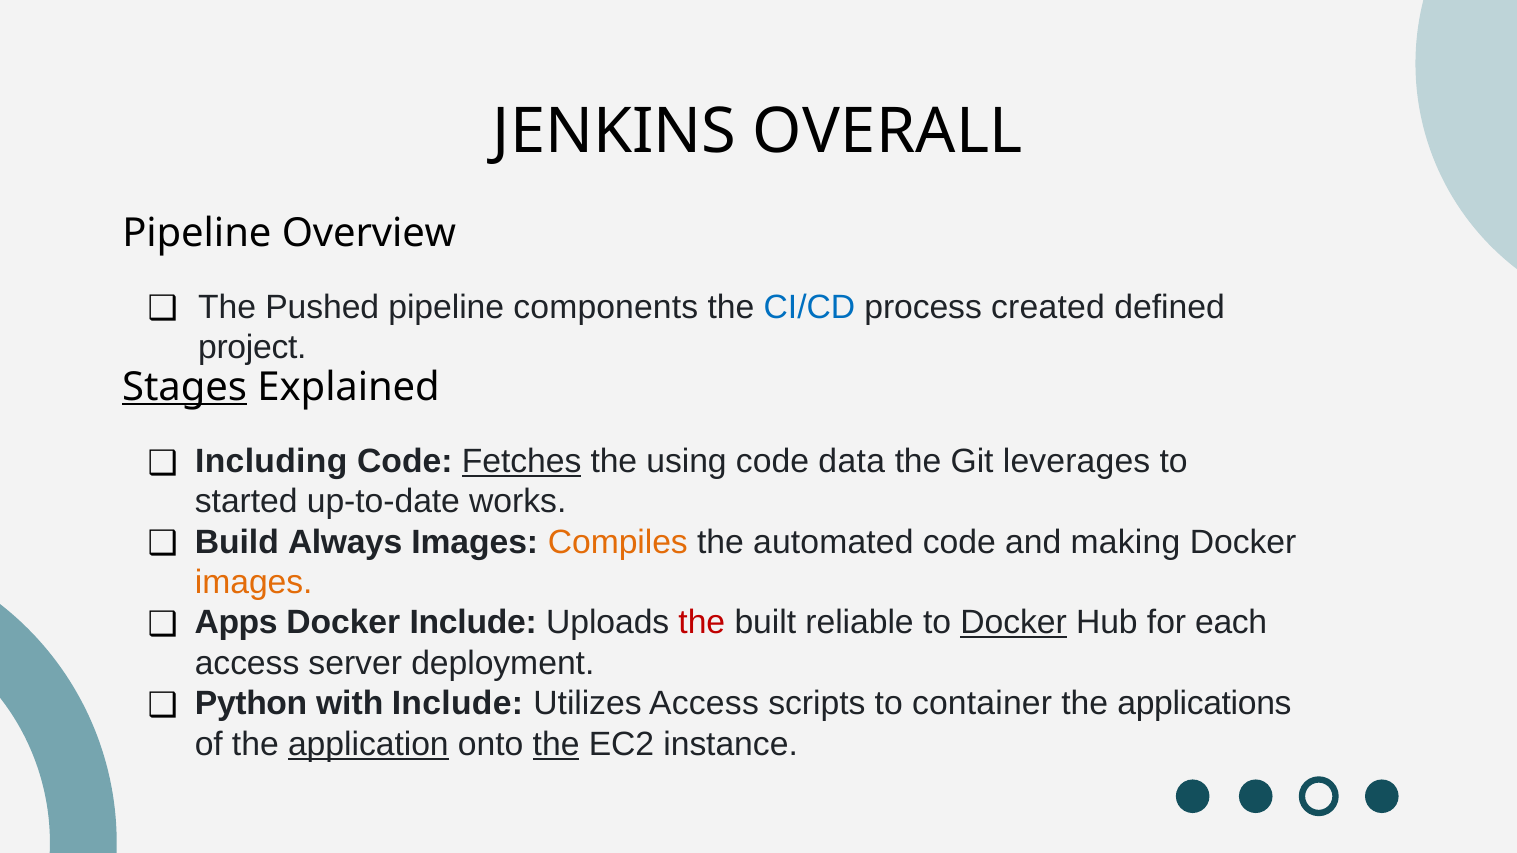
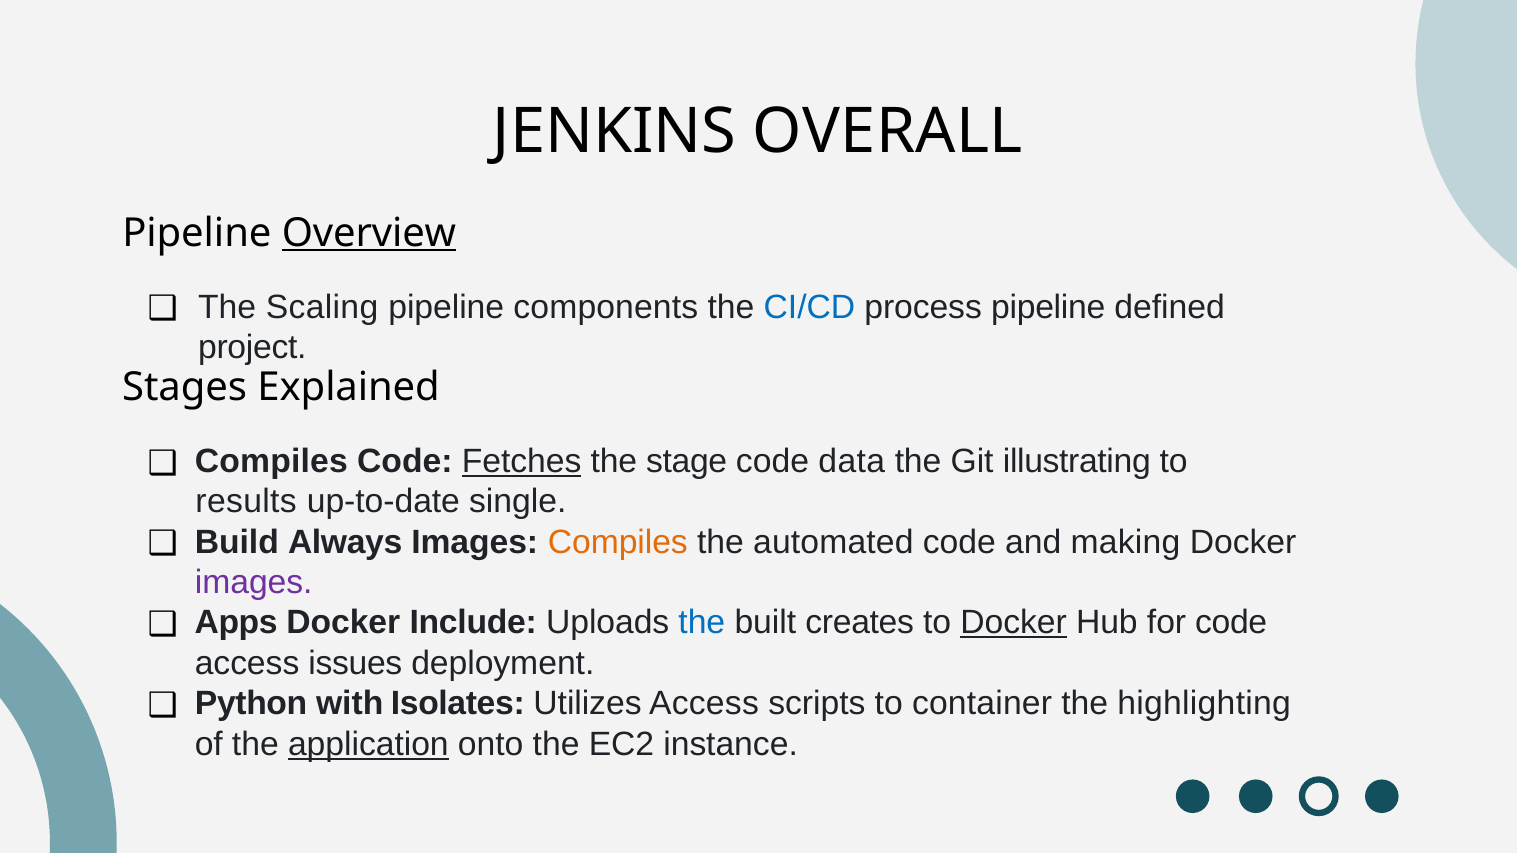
Overview underline: none -> present
Pushed: Pushed -> Scaling
process created: created -> pipeline
Stages underline: present -> none
Including at (271, 461): Including -> Compiles
using: using -> stage
leverages: leverages -> illustrating
started: started -> results
works: works -> single
images at (254, 583) colour: orange -> purple
the at (702, 623) colour: red -> blue
reliable: reliable -> creates
for each: each -> code
server: server -> issues
with Include: Include -> Isolates
applications: applications -> highlighting
the at (556, 744) underline: present -> none
